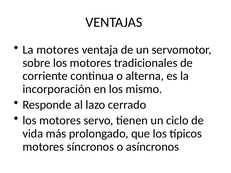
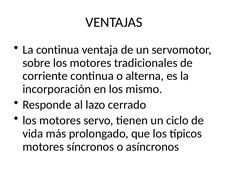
La motores: motores -> continua
